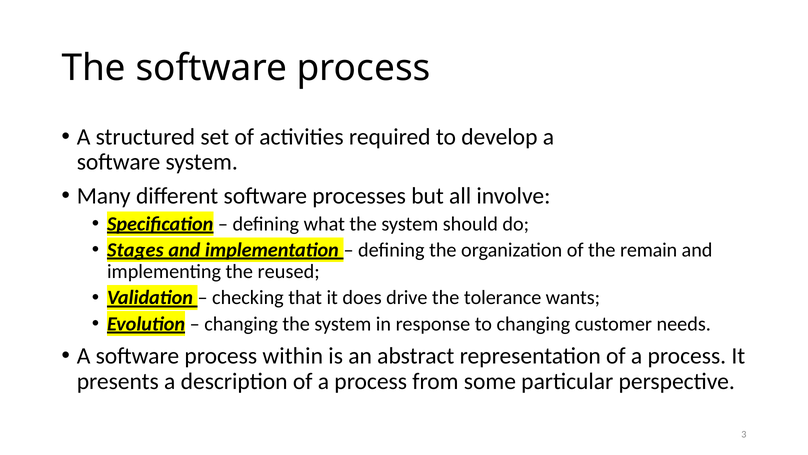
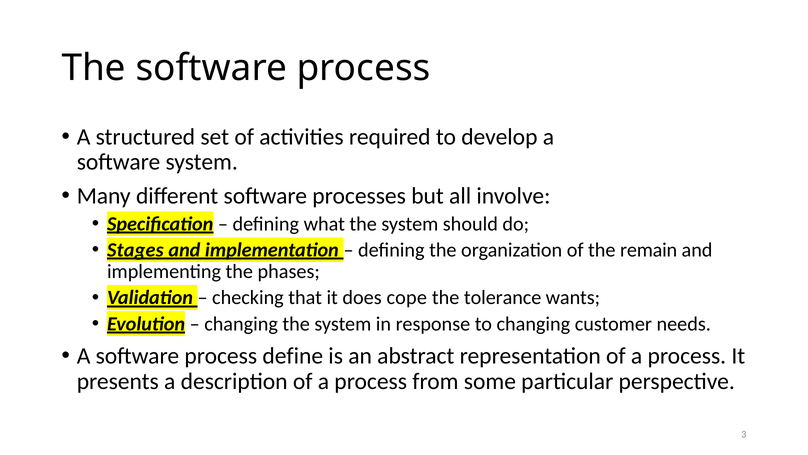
reused: reused -> phases
drive: drive -> cope
within: within -> define
